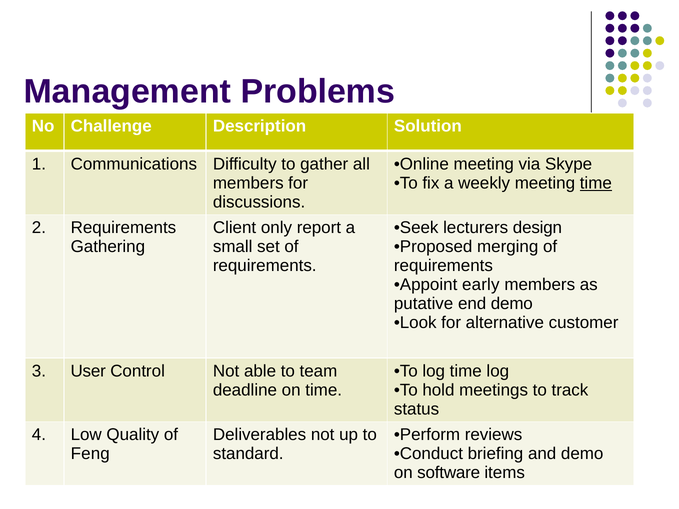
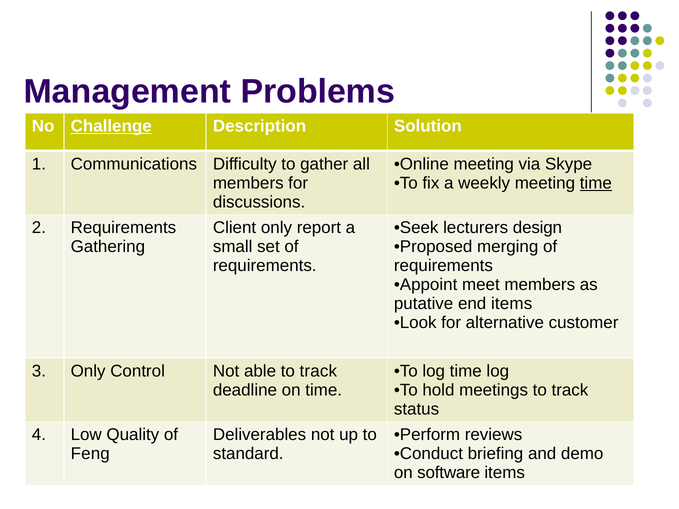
Challenge underline: none -> present
early: early -> meet
end demo: demo -> items
3 User: User -> Only
able to team: team -> track
